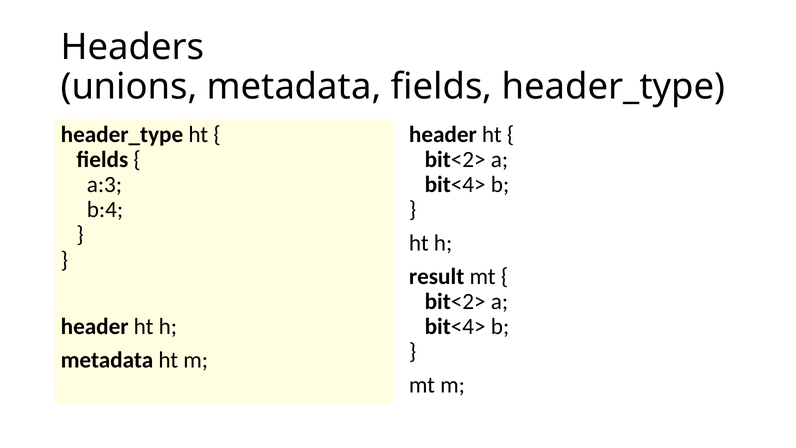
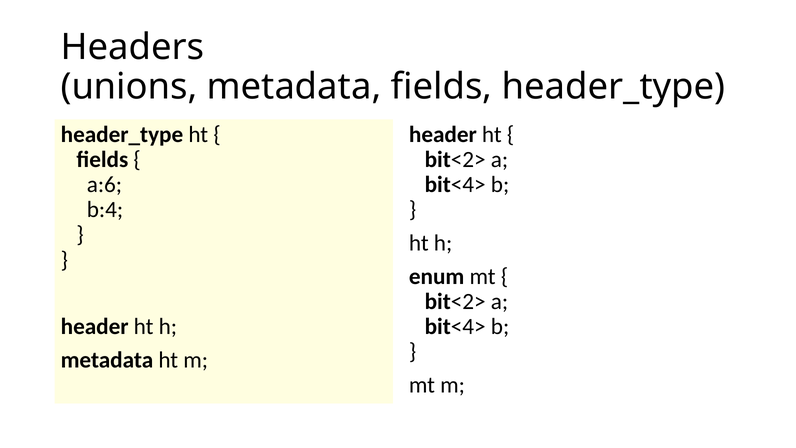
a:3: a:3 -> a:6
result: result -> enum
